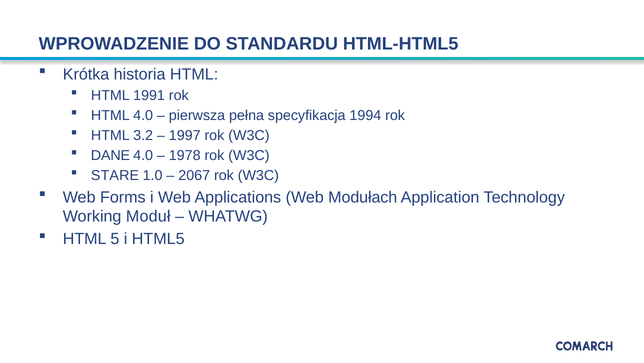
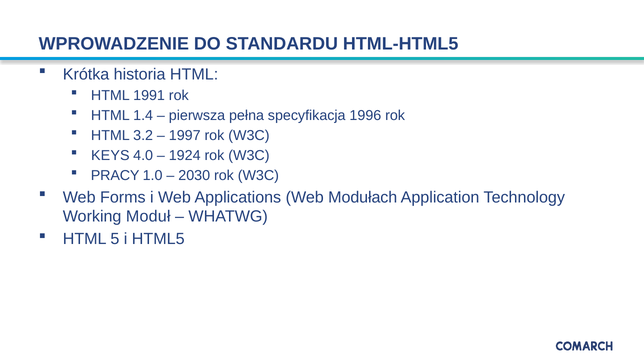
HTML 4.0: 4.0 -> 1.4
1994: 1994 -> 1996
DANE: DANE -> KEYS
1978: 1978 -> 1924
STARE: STARE -> PRACY
2067: 2067 -> 2030
